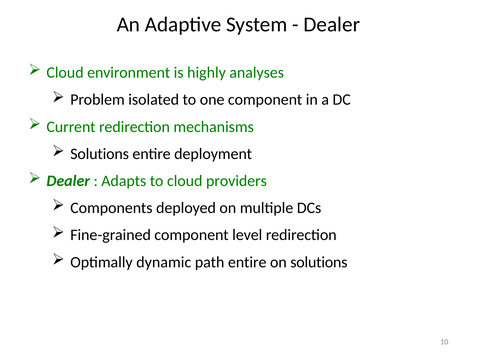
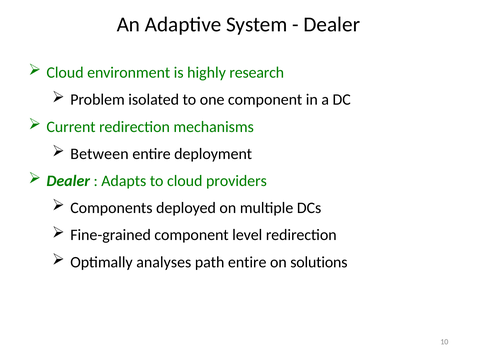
analyses: analyses -> research
Solutions at (100, 154): Solutions -> Between
dynamic: dynamic -> analyses
